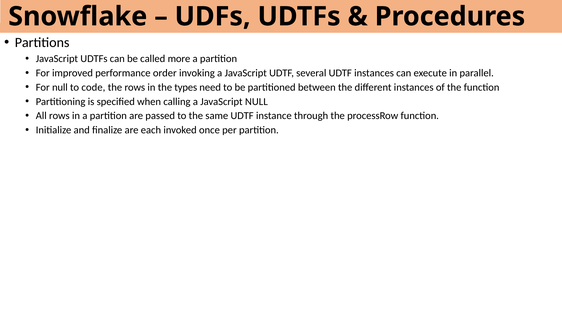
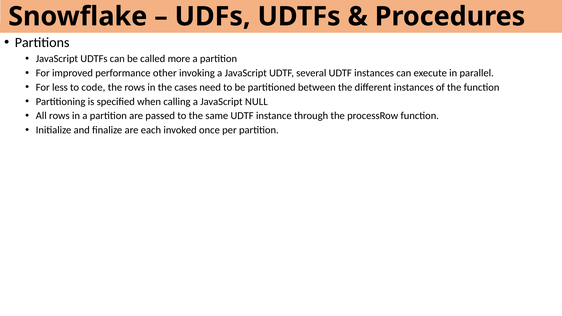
order: order -> other
For null: null -> less
types: types -> cases
